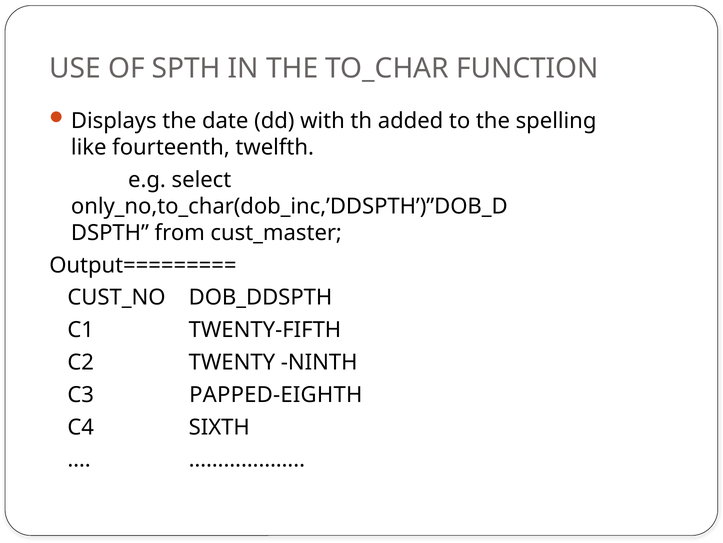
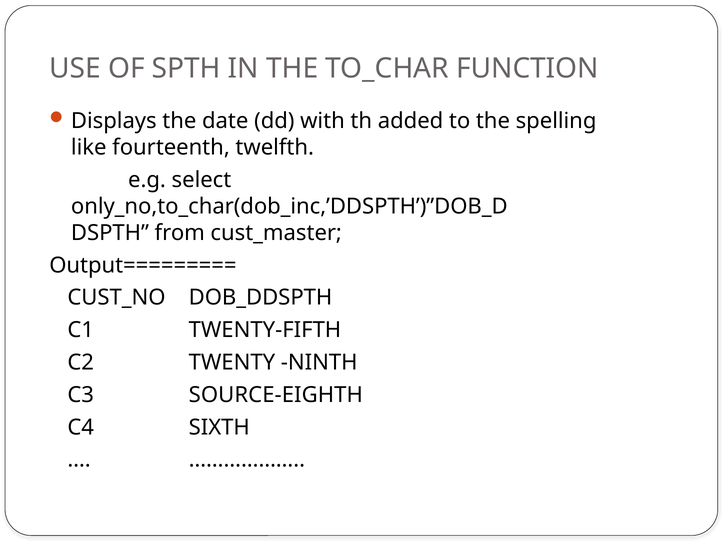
PAPPED-EIGHTH: PAPPED-EIGHTH -> SOURCE-EIGHTH
